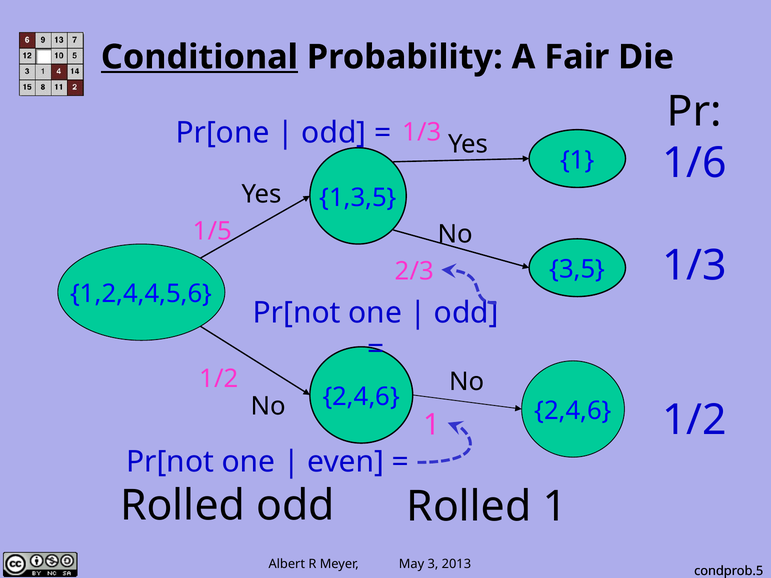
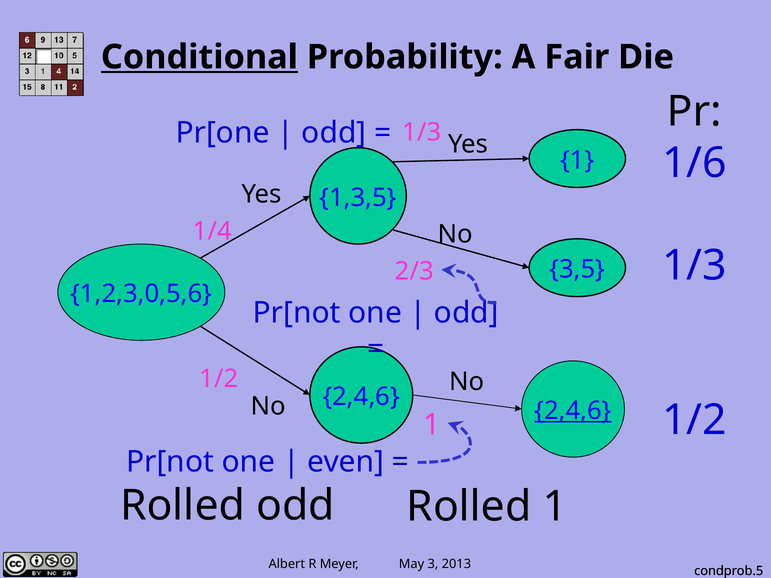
1/5: 1/5 -> 1/4
1,2,4,4,5,6: 1,2,4,4,5,6 -> 1,2,3,0,5,6
2,4,6 at (573, 411) underline: none -> present
